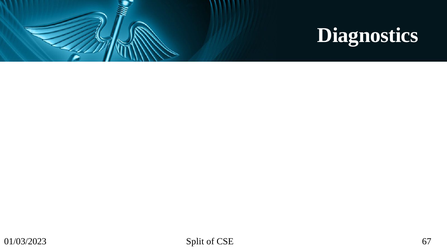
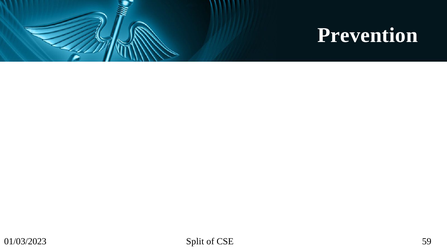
Diagnostics: Diagnostics -> Prevention
67: 67 -> 59
